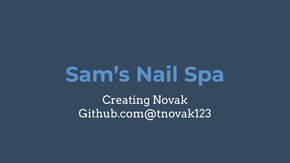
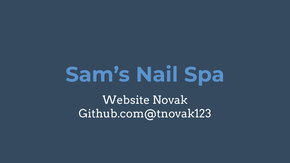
Creating: Creating -> Website
